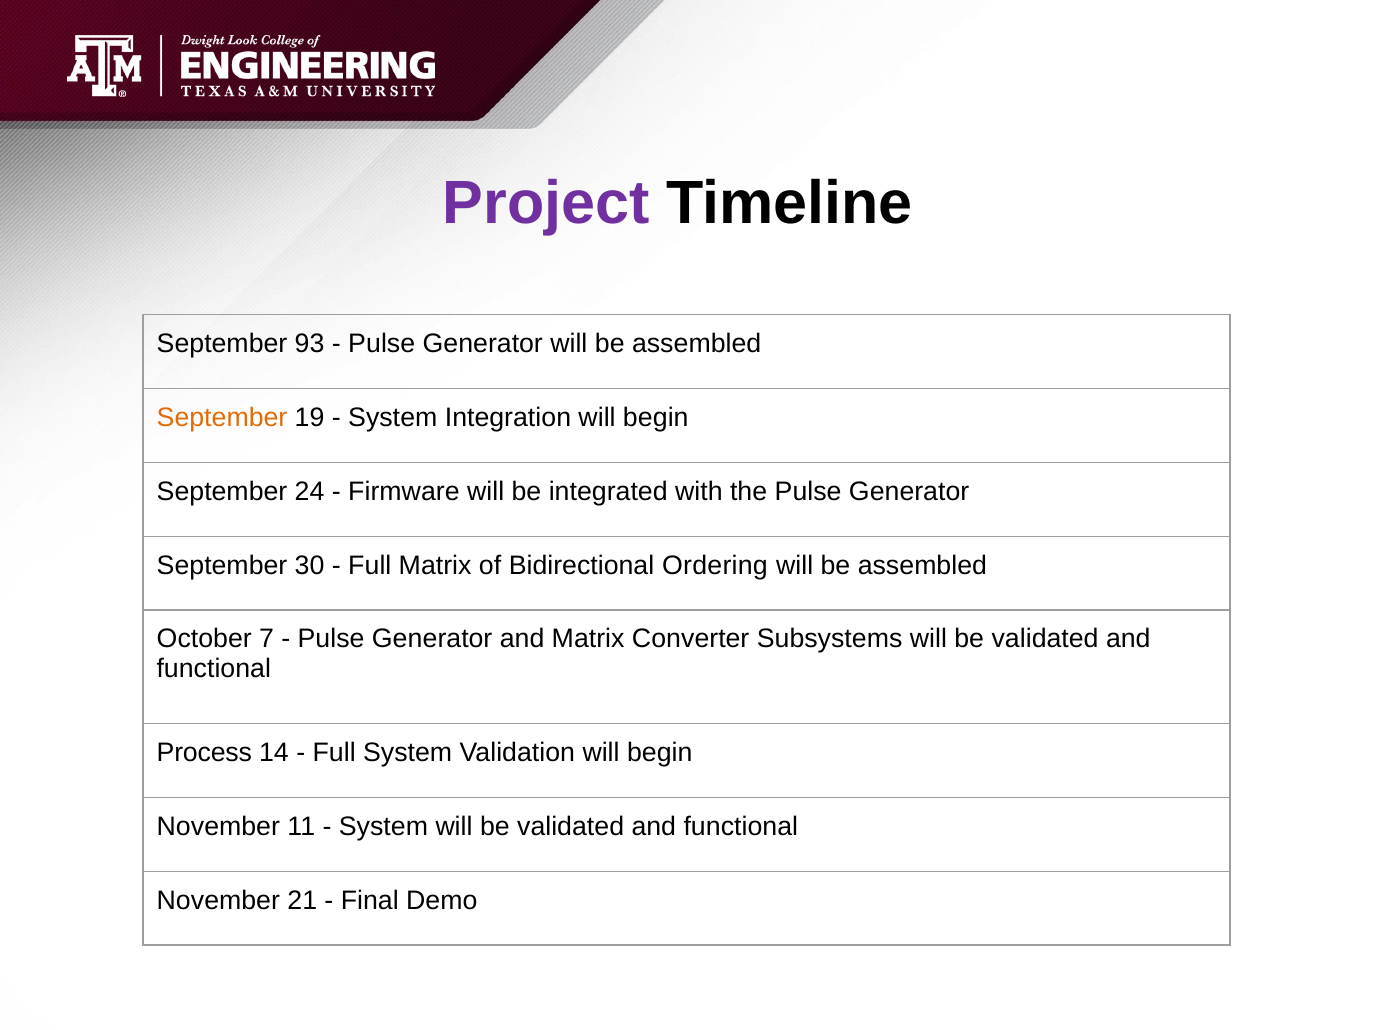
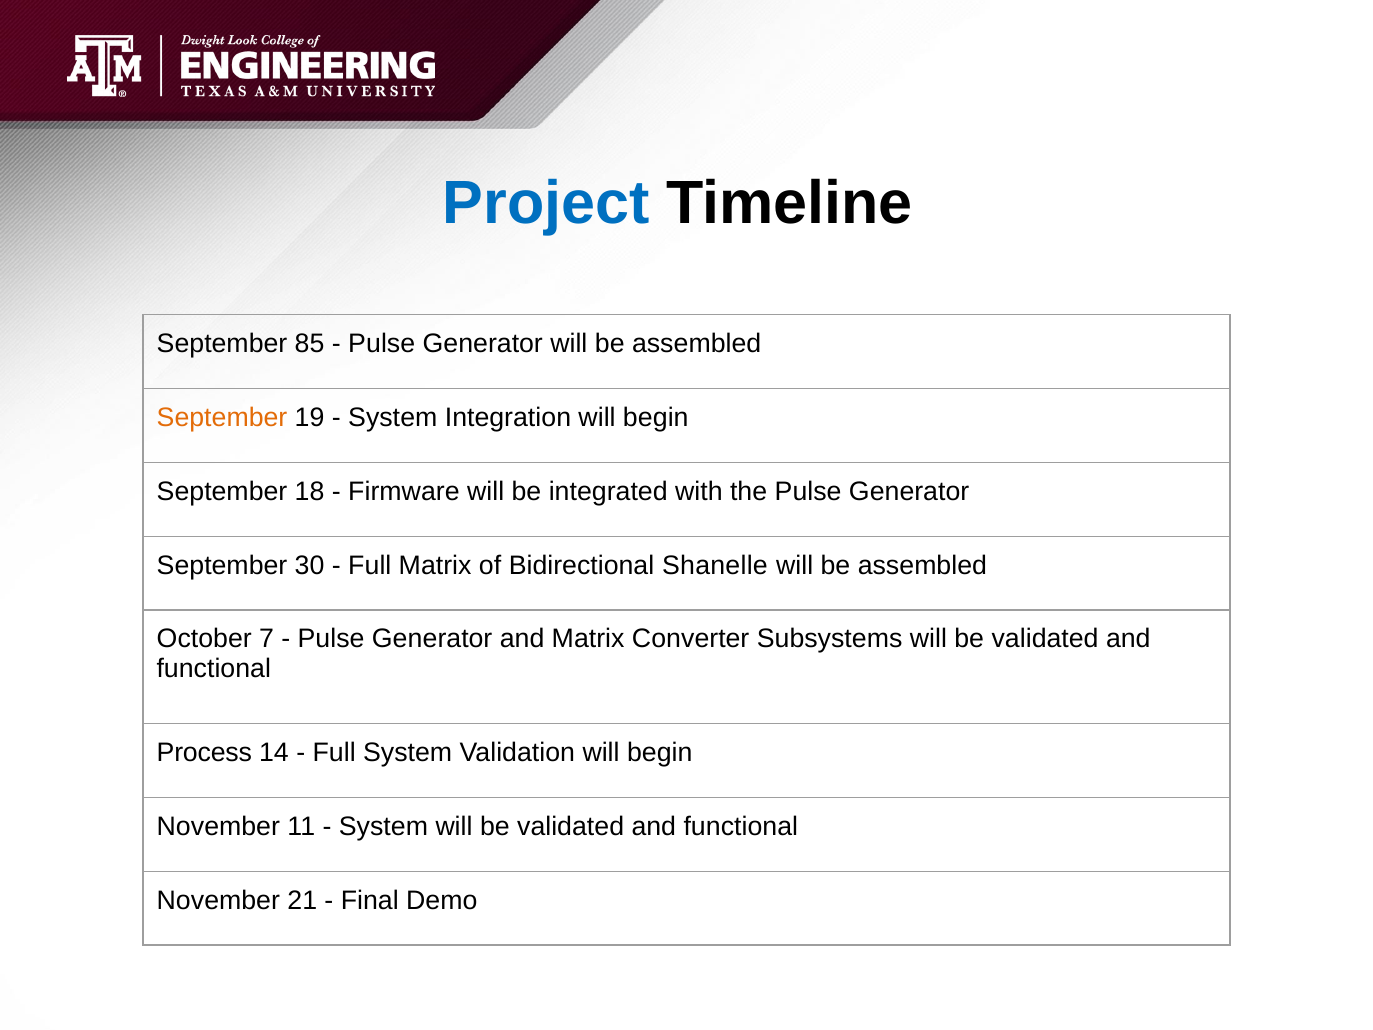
Project colour: purple -> blue
93: 93 -> 85
24: 24 -> 18
Ordering: Ordering -> Shanelle
